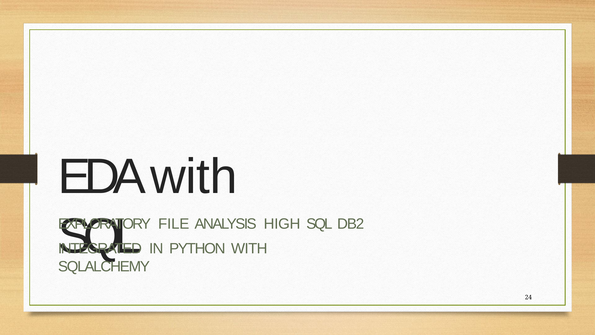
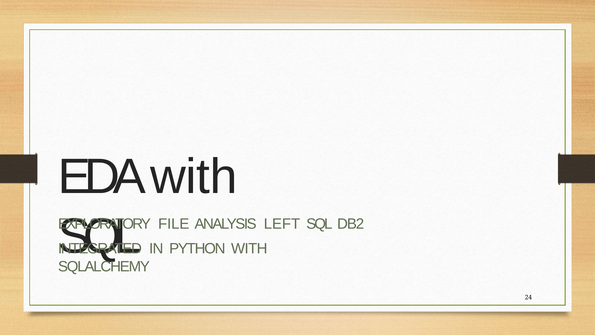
HIGH: HIGH -> LEFT
